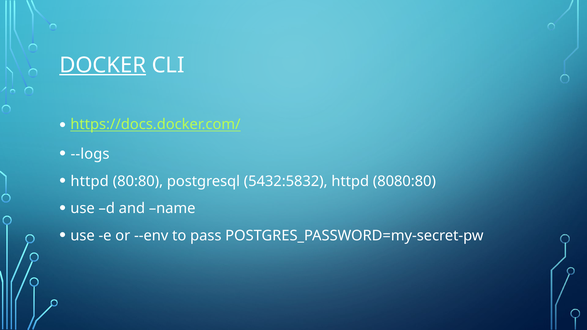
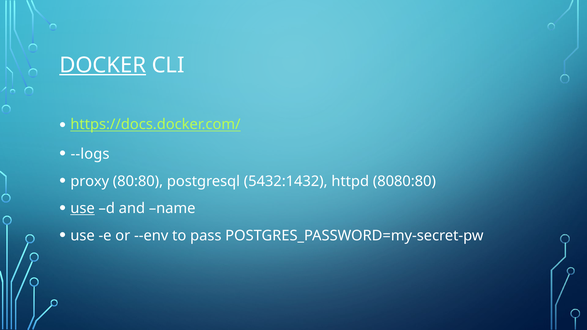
httpd at (90, 181): httpd -> proxy
5432:5832: 5432:5832 -> 5432:1432
use at (83, 209) underline: none -> present
